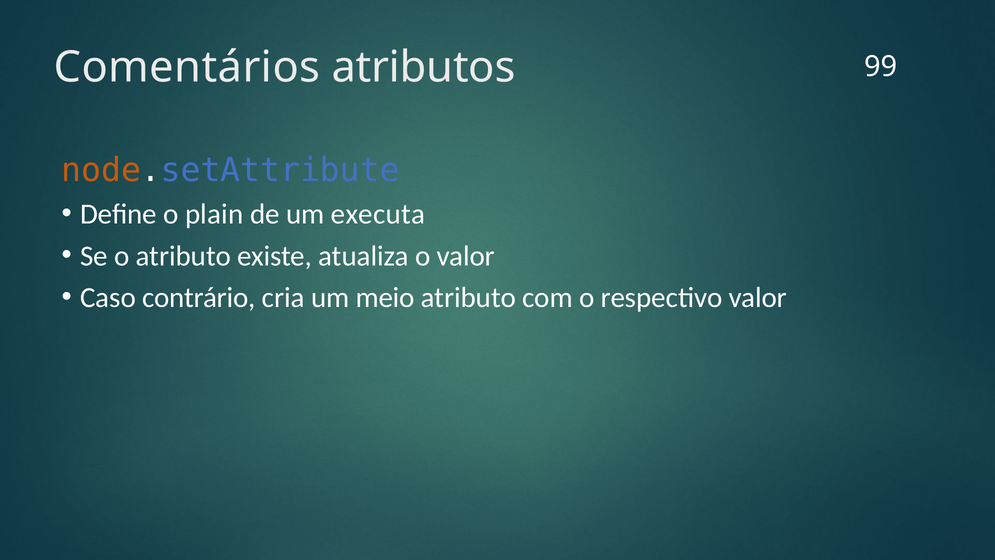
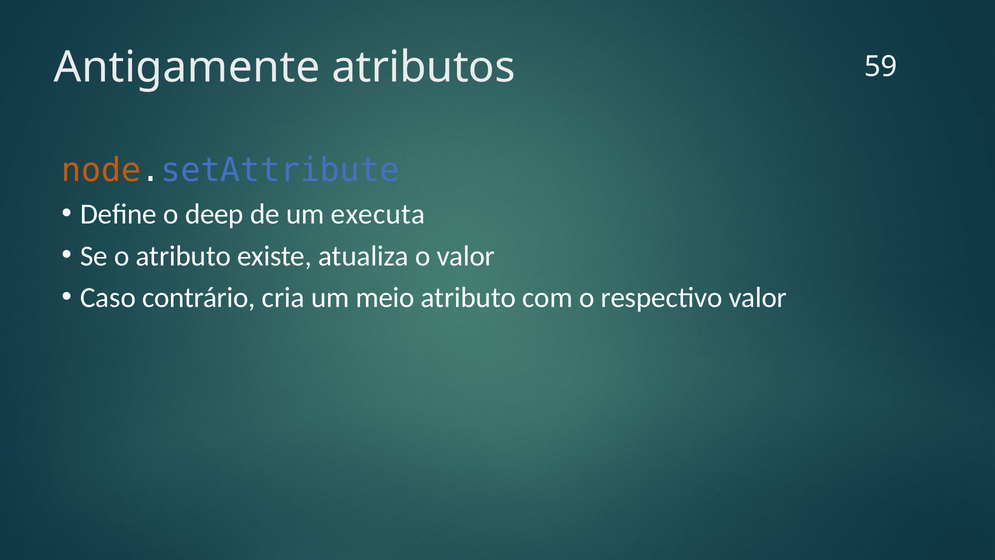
Comentários: Comentários -> Antigamente
99: 99 -> 59
plain: plain -> deep
